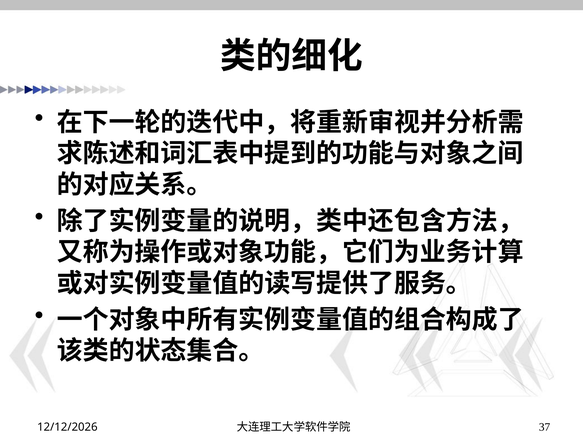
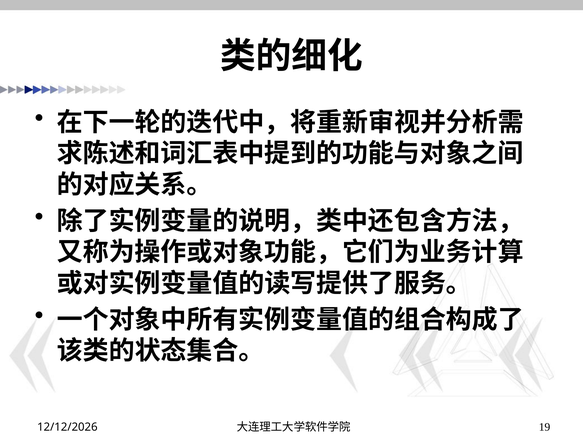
37: 37 -> 19
